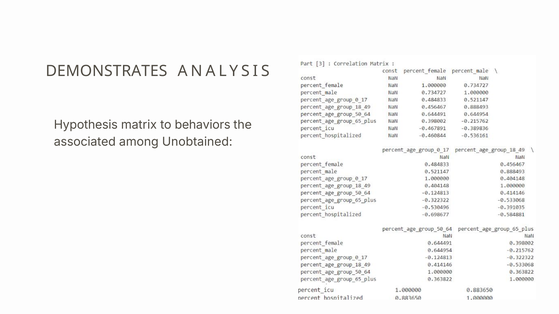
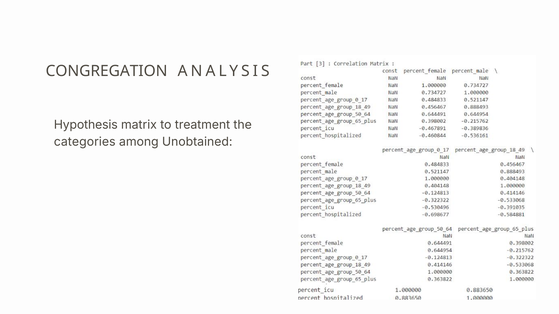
DEMONSTRATES: DEMONSTRATES -> CONGREGATION
behaviors: behaviors -> treatment
associated: associated -> categories
